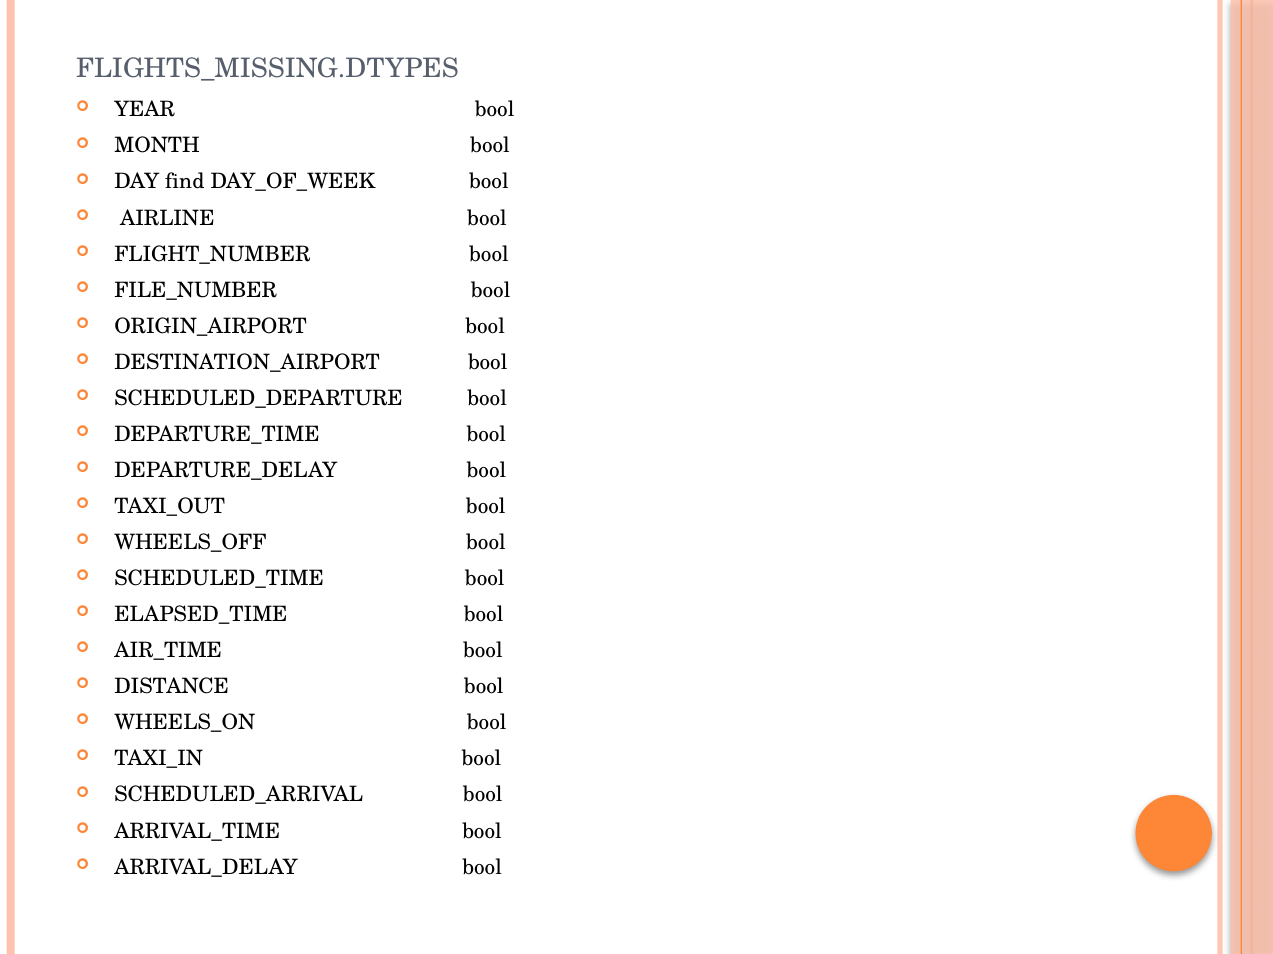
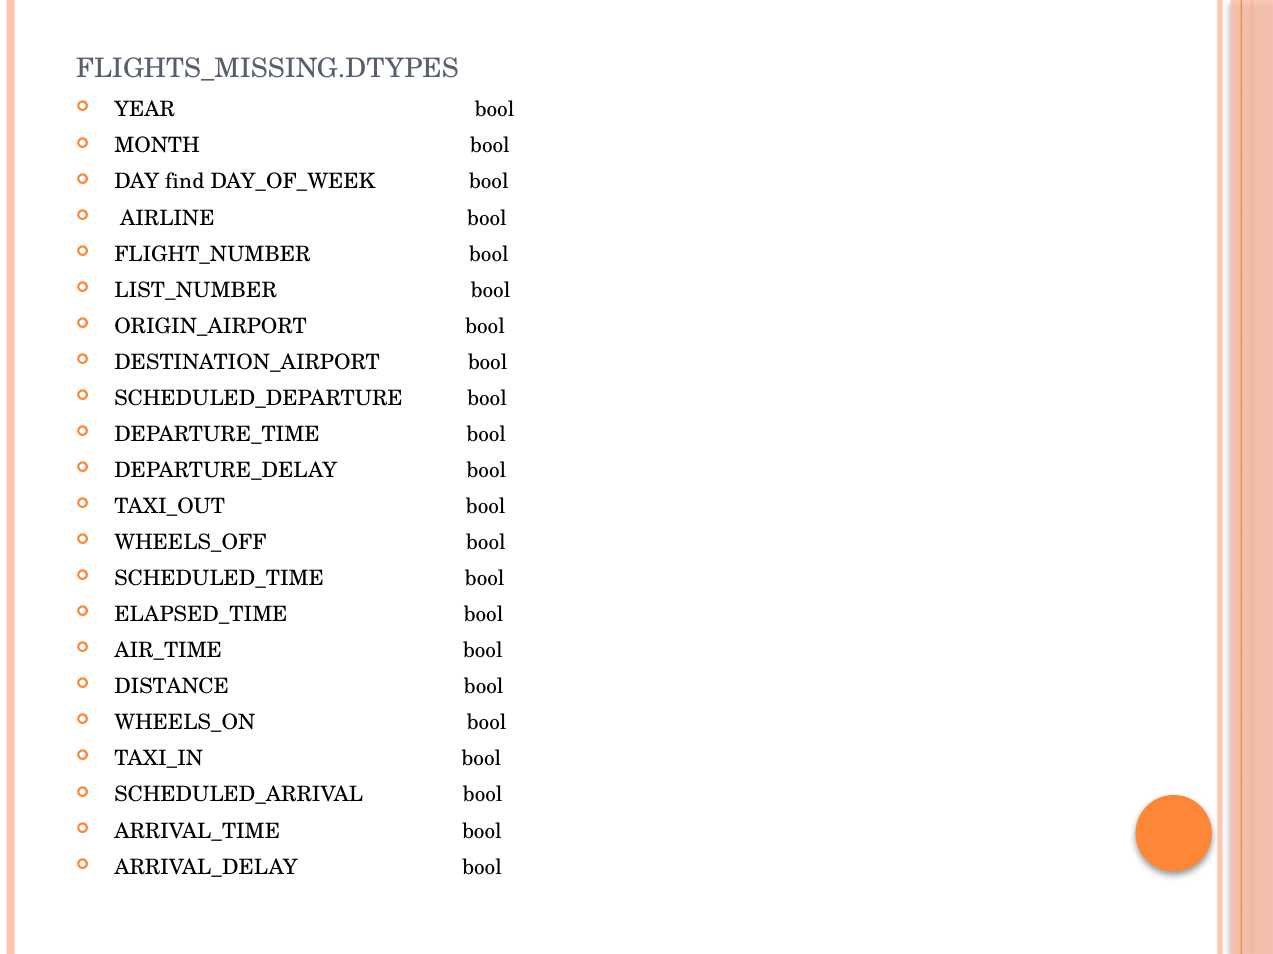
FILE_NUMBER: FILE_NUMBER -> LIST_NUMBER
